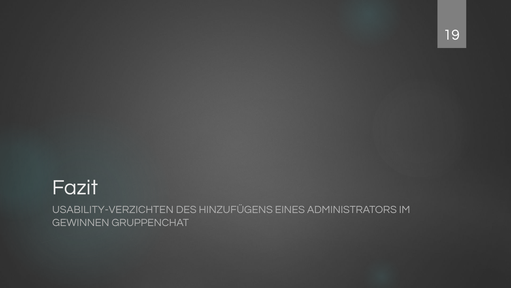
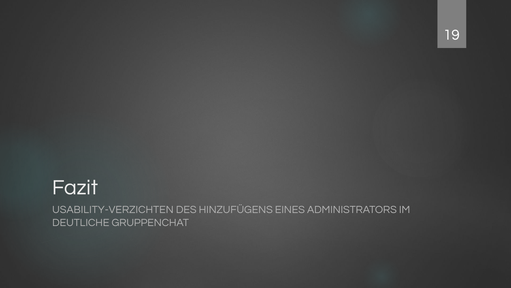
GEWINNEN: GEWINNEN -> DEUTLICHE
